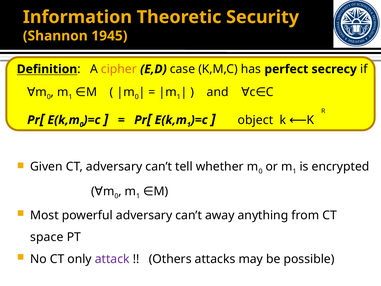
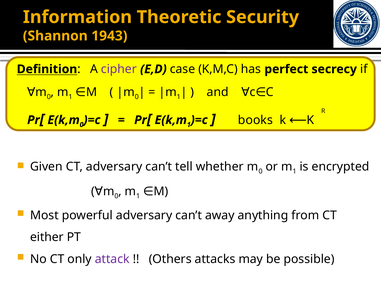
1945: 1945 -> 1943
cipher colour: orange -> purple
object: object -> books
space: space -> either
